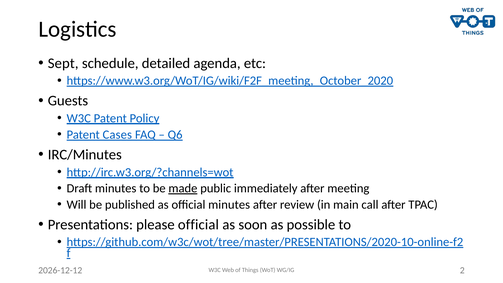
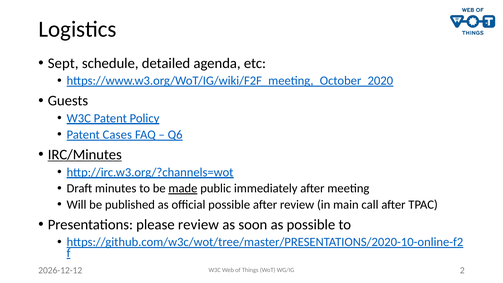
IRC/Minutes underline: none -> present
official minutes: minutes -> possible
please official: official -> review
